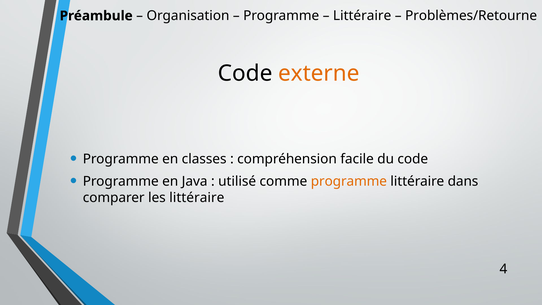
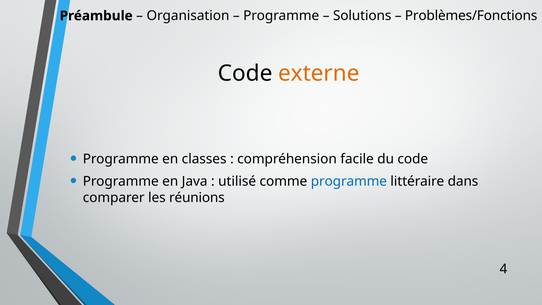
Littéraire at (362, 16): Littéraire -> Solutions
Problèmes/Retourne: Problèmes/Retourne -> Problèmes/Fonctions
programme at (349, 181) colour: orange -> blue
les littéraire: littéraire -> réunions
